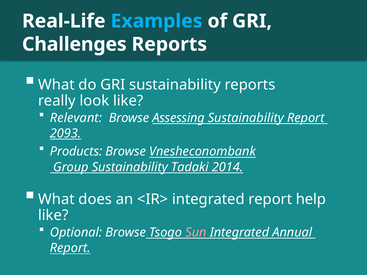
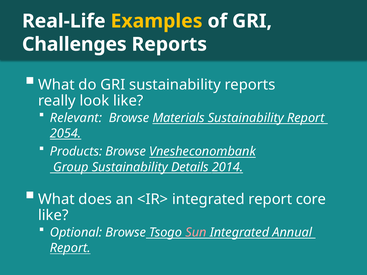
Examples colour: light blue -> yellow
Assessing: Assessing -> Materials
2093: 2093 -> 2054
Tadaki: Tadaki -> Details
help: help -> core
